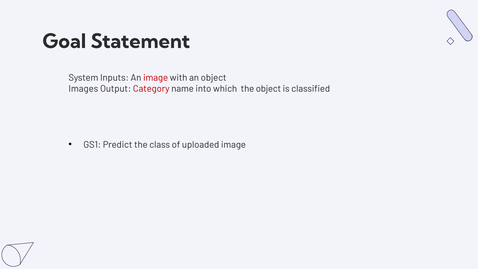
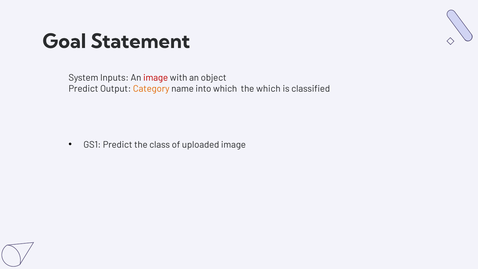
Images at (83, 89): Images -> Predict
Category colour: red -> orange
the object: object -> which
